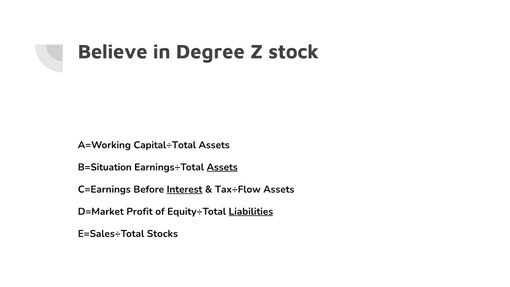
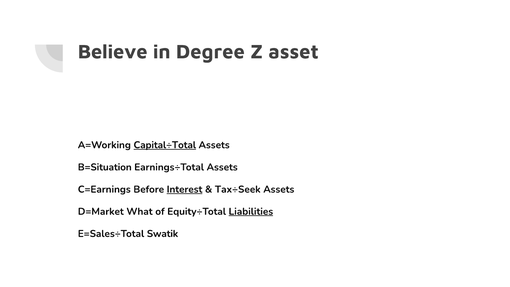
stock: stock -> asset
Capital÷Total underline: none -> present
Assets at (222, 167) underline: present -> none
Tax÷Flow: Tax÷Flow -> Tax÷Seek
Profit: Profit -> What
Stocks: Stocks -> Swatik
